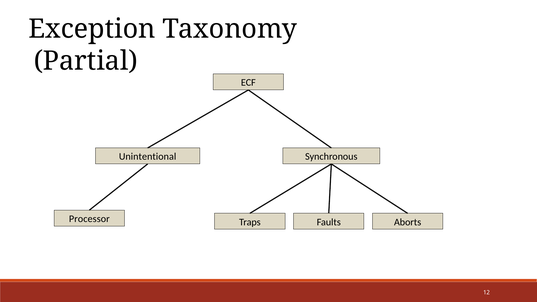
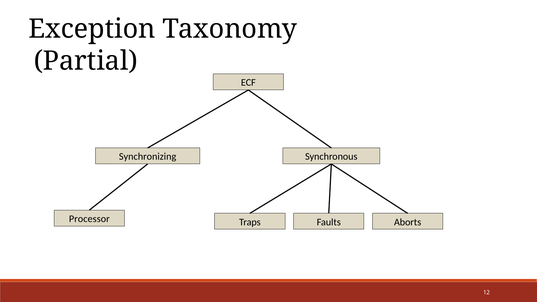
Unintentional: Unintentional -> Synchronizing
